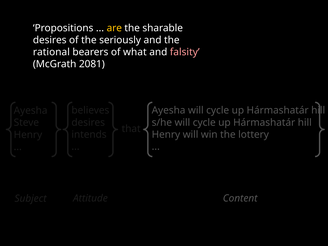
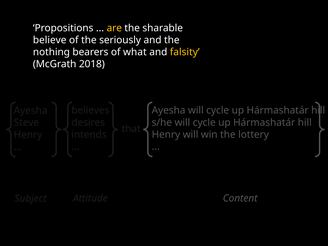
desires at (50, 40): desires -> believe
rational: rational -> nothing
falsity colour: pink -> yellow
2081: 2081 -> 2018
